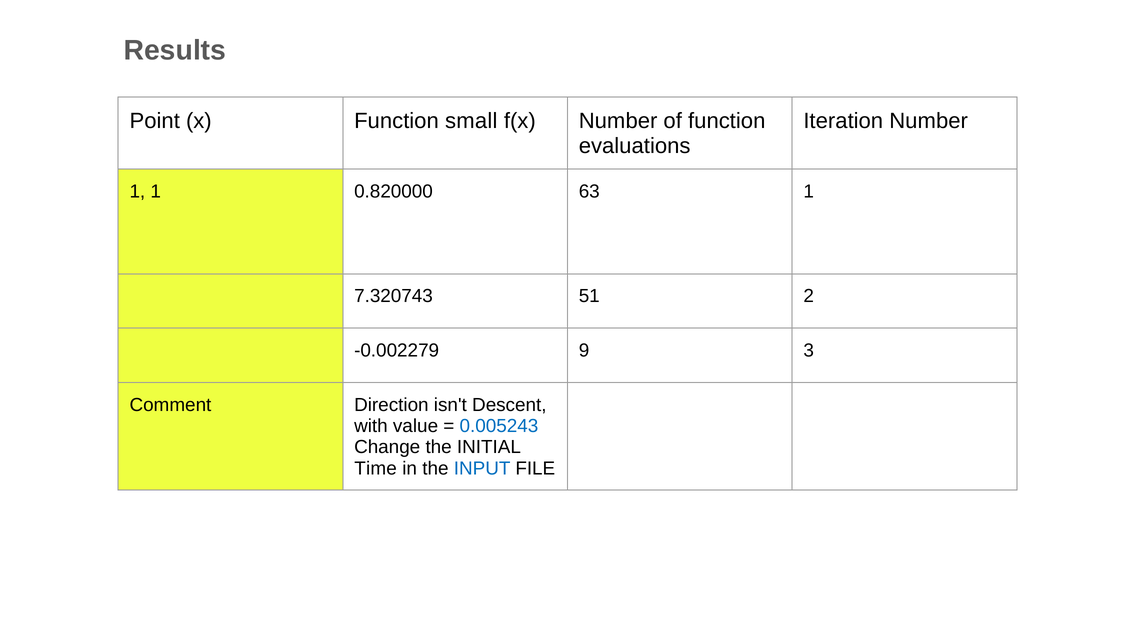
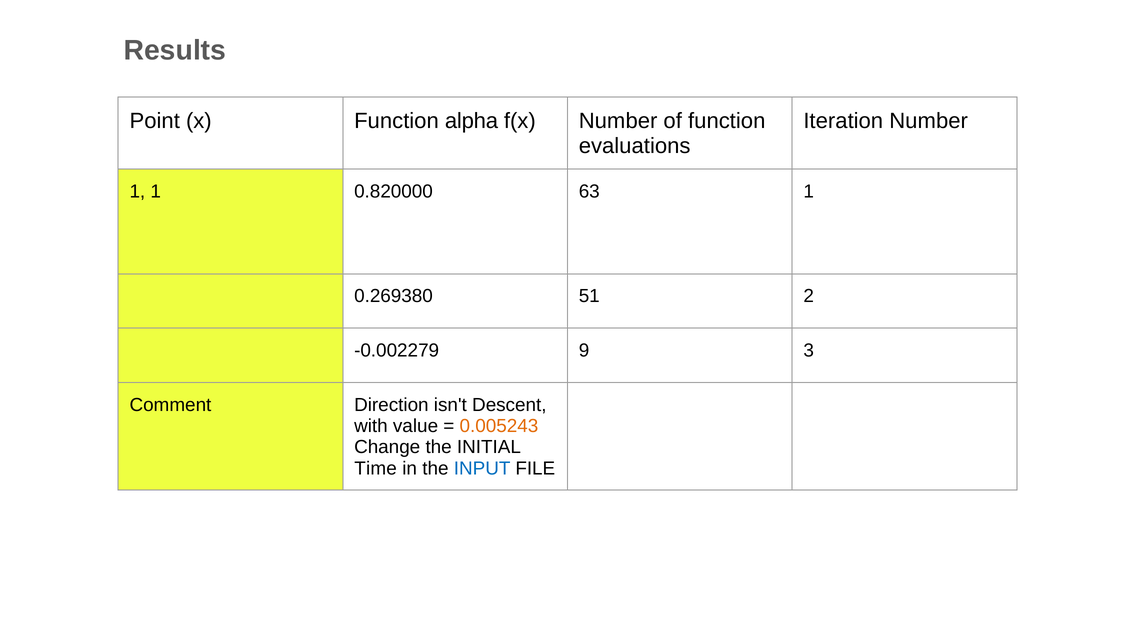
small: small -> alpha
7.320743: 7.320743 -> 0.269380
0.005243 colour: blue -> orange
